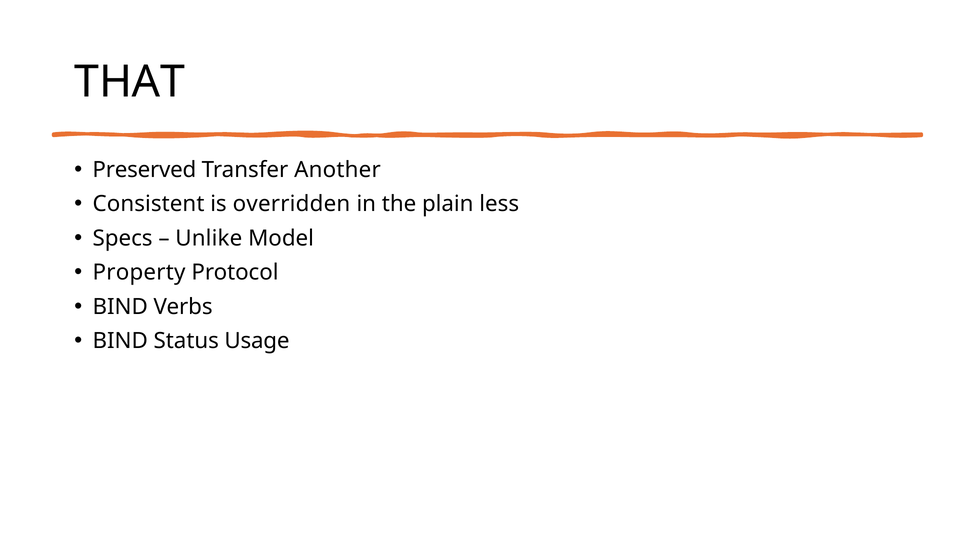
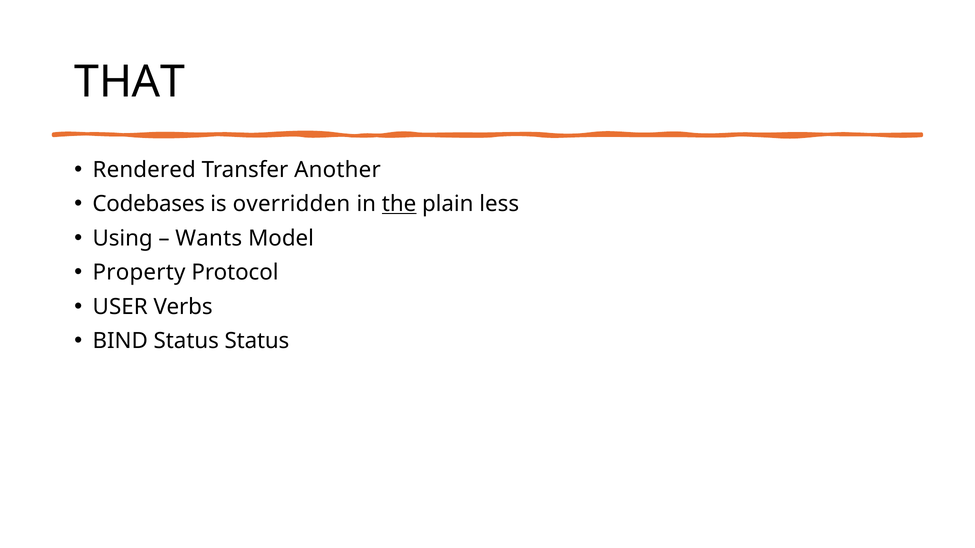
Preserved: Preserved -> Rendered
Consistent: Consistent -> Codebases
the underline: none -> present
Specs: Specs -> Using
Unlike: Unlike -> Wants
BIND at (120, 307): BIND -> USER
Status Usage: Usage -> Status
